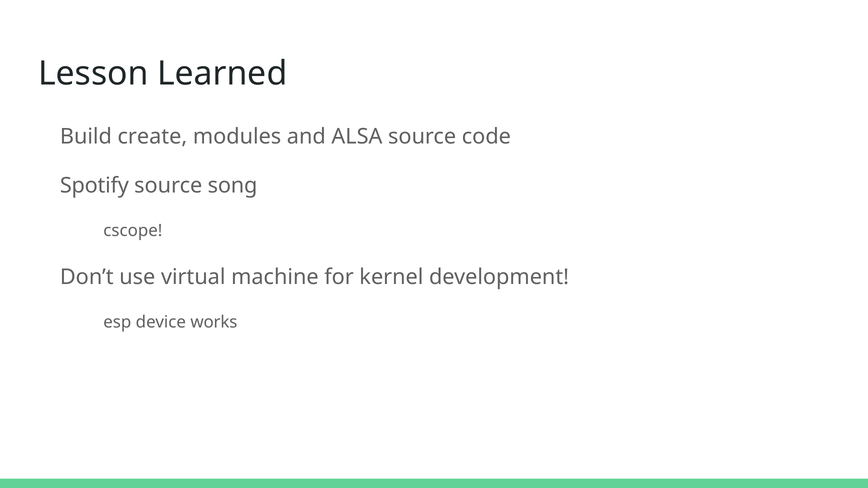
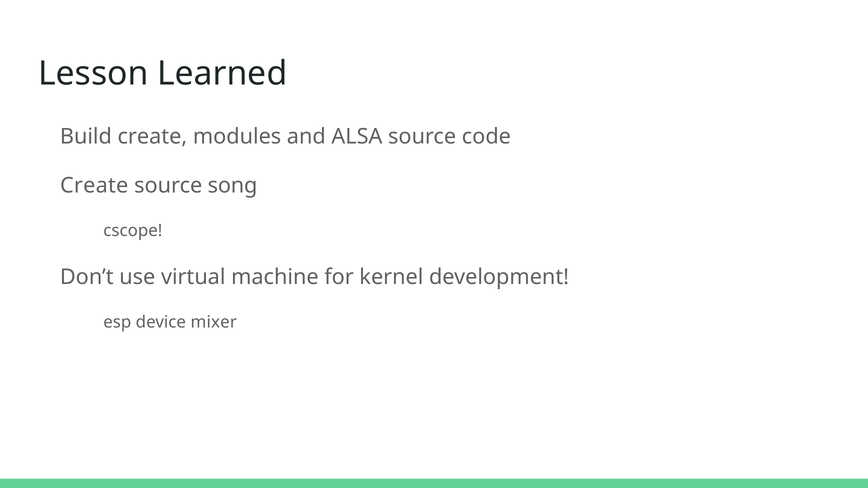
Spotify at (94, 186): Spotify -> Create
works: works -> mixer
